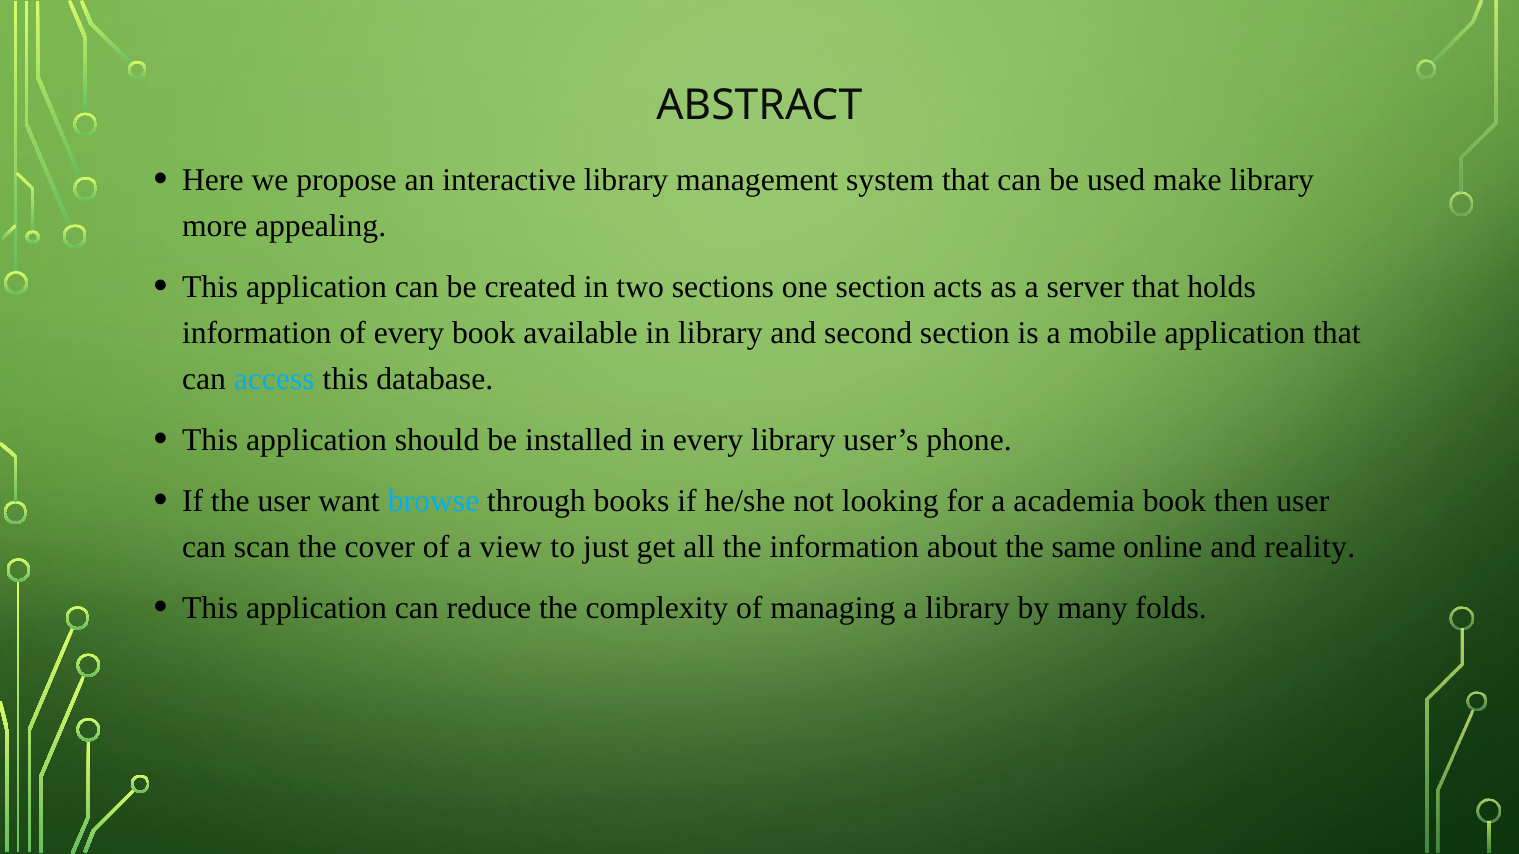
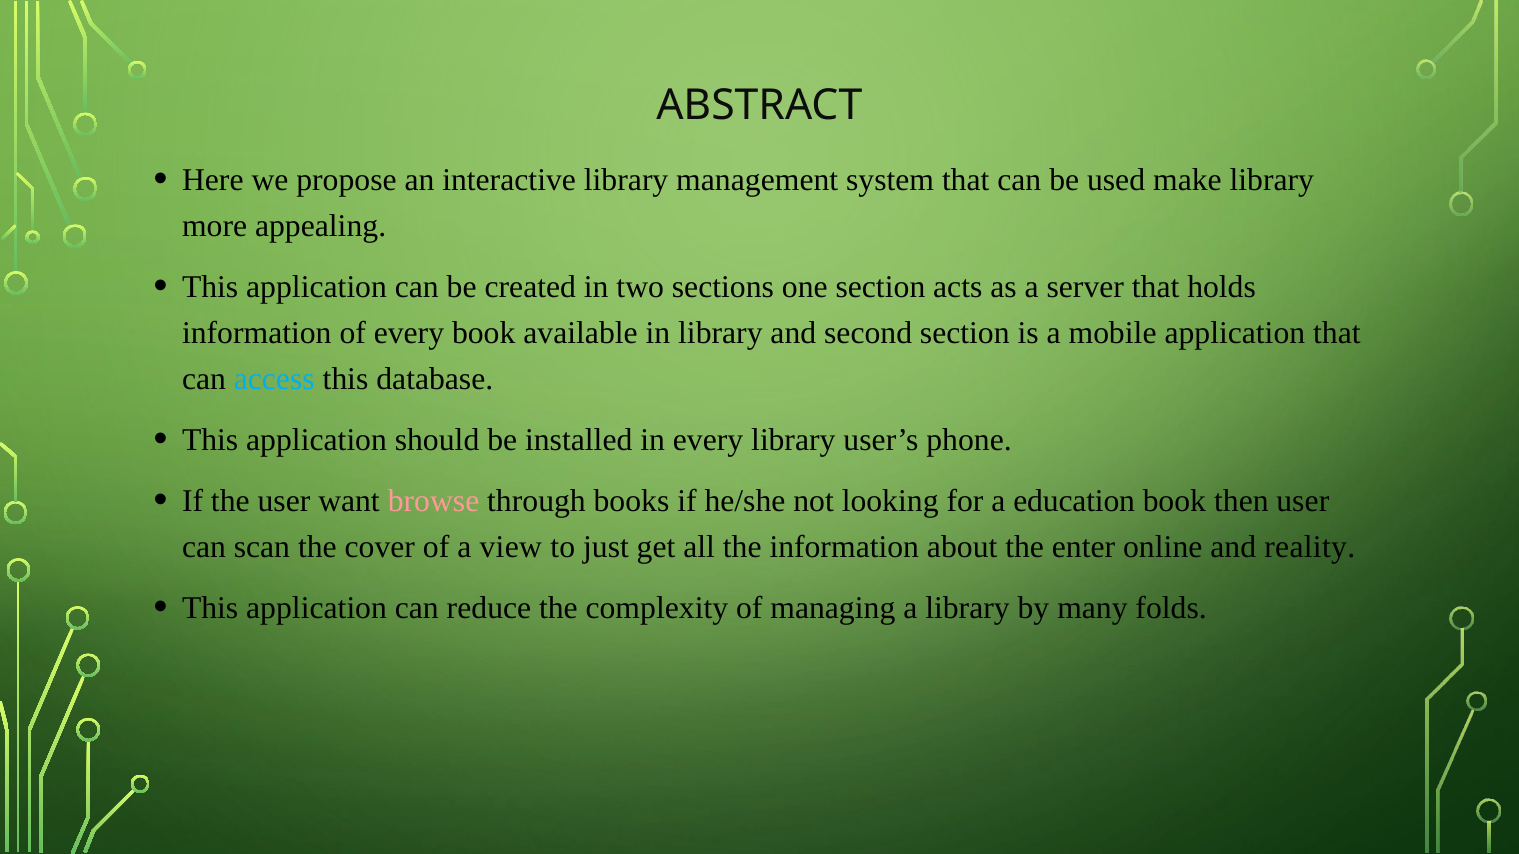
browse colour: light blue -> pink
academia: academia -> education
same: same -> enter
